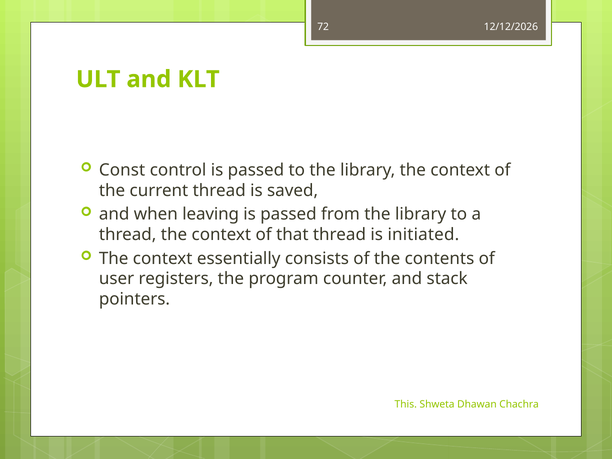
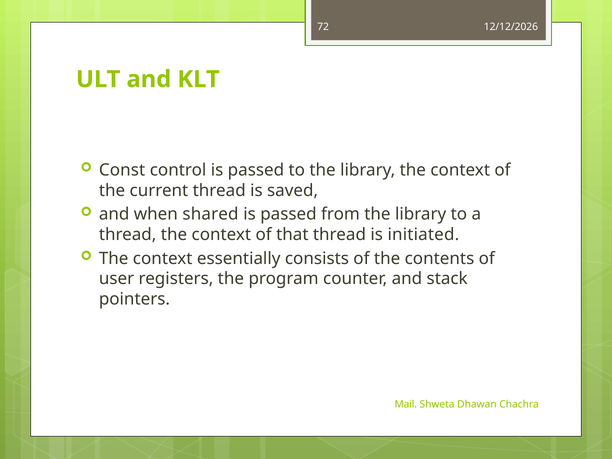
leaving: leaving -> shared
This: This -> Mail
